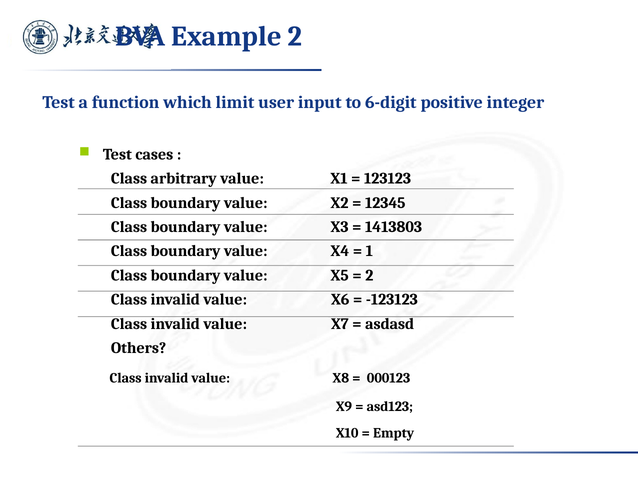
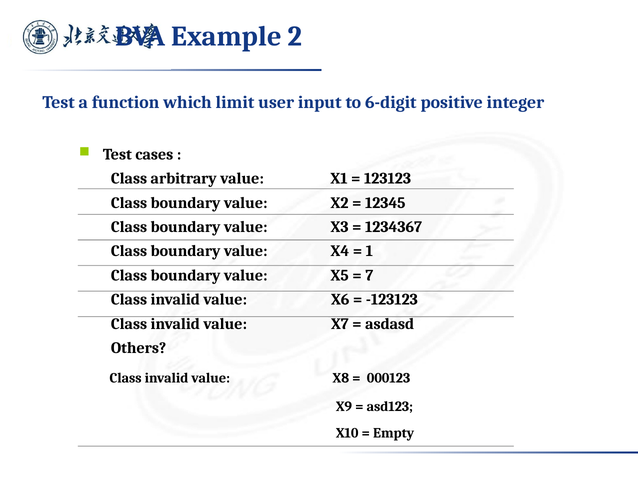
1413803: 1413803 -> 1234367
2 at (369, 276): 2 -> 7
